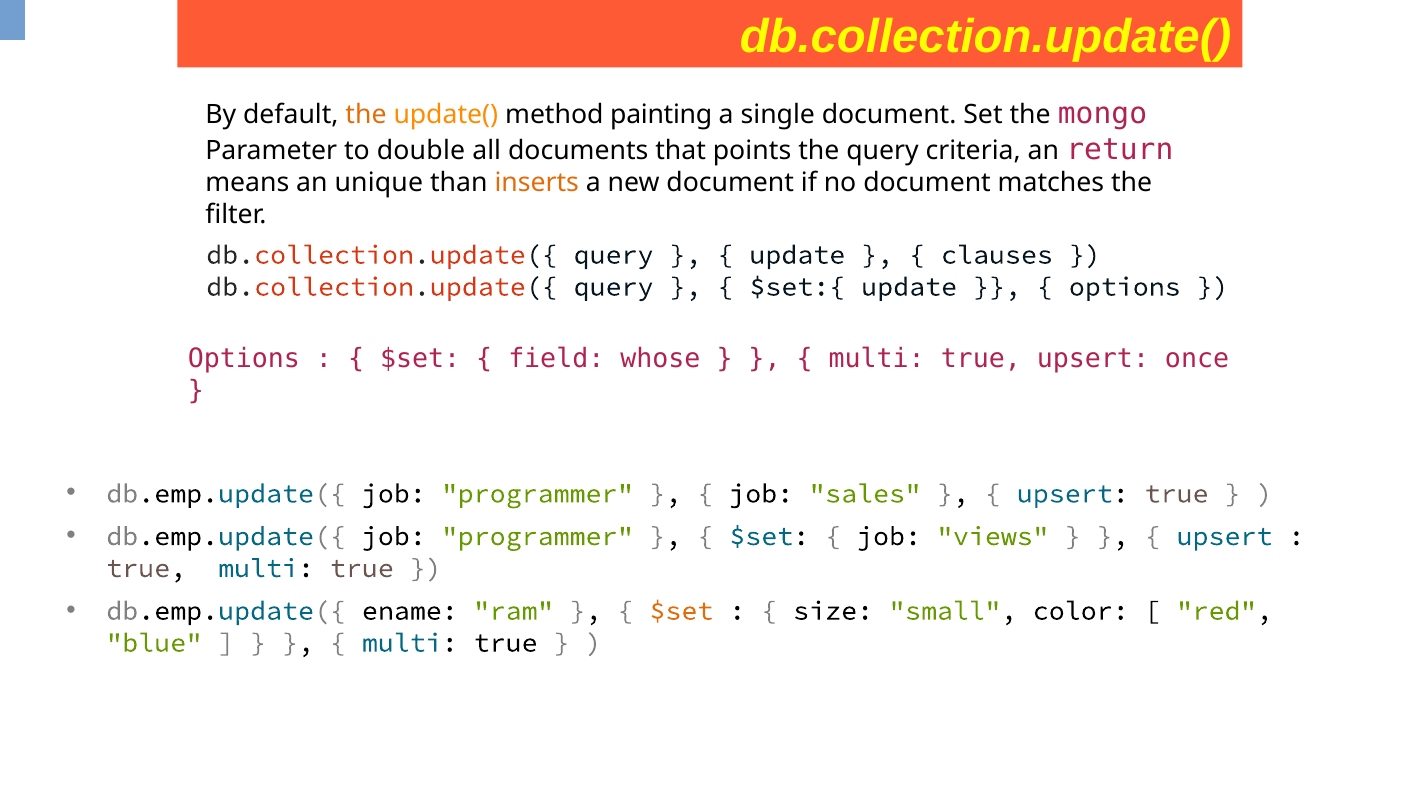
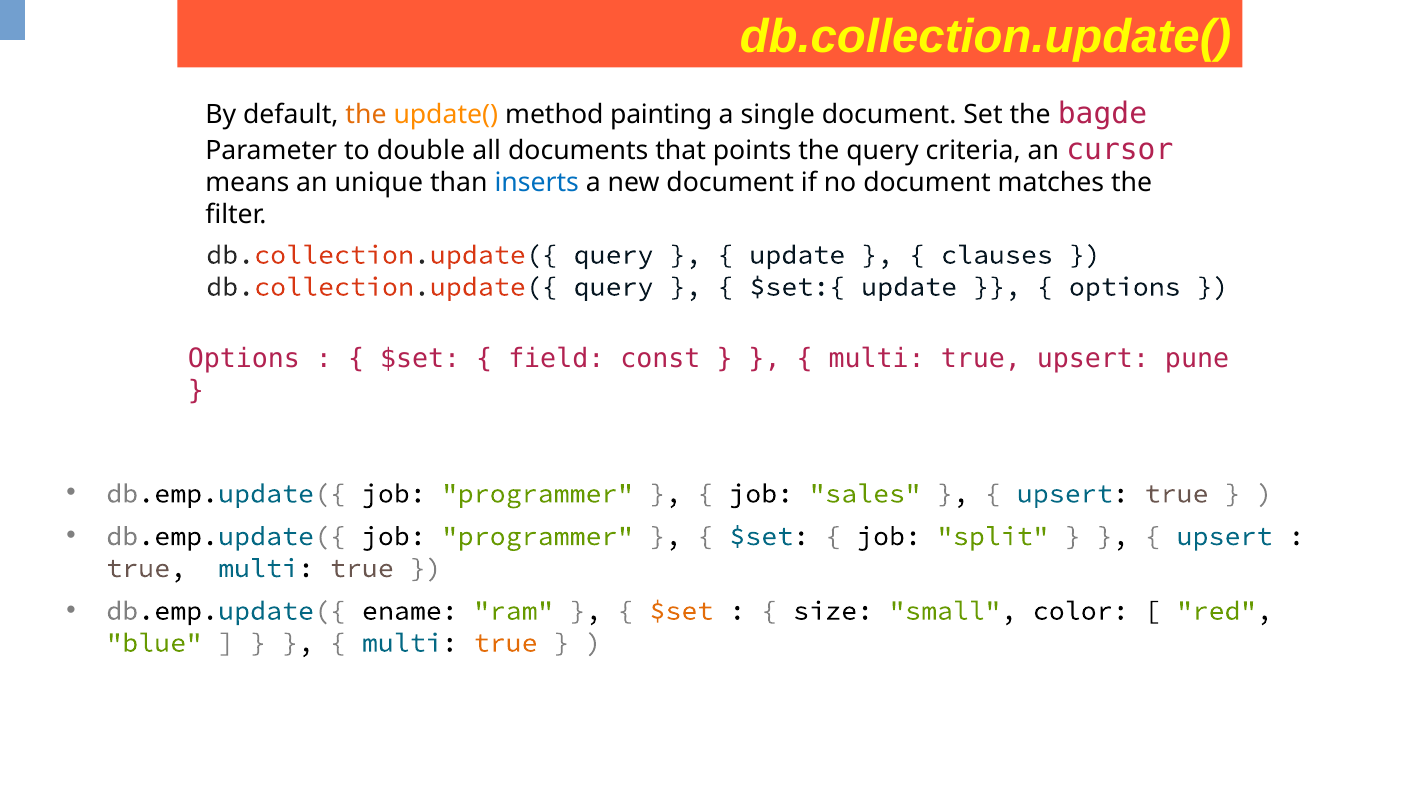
mongo: mongo -> bagde
return: return -> cursor
inserts colour: orange -> blue
whose: whose -> const
once: once -> pune
views: views -> split
true at (506, 643) colour: black -> orange
